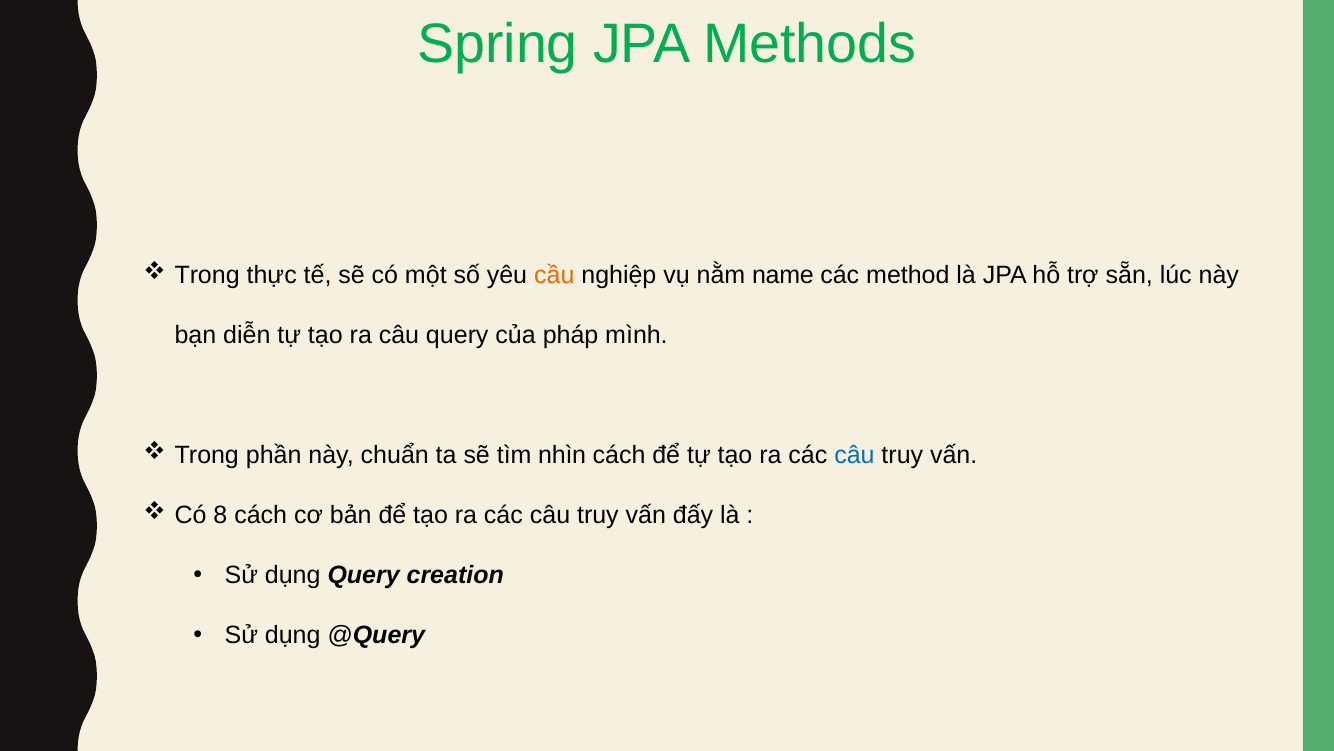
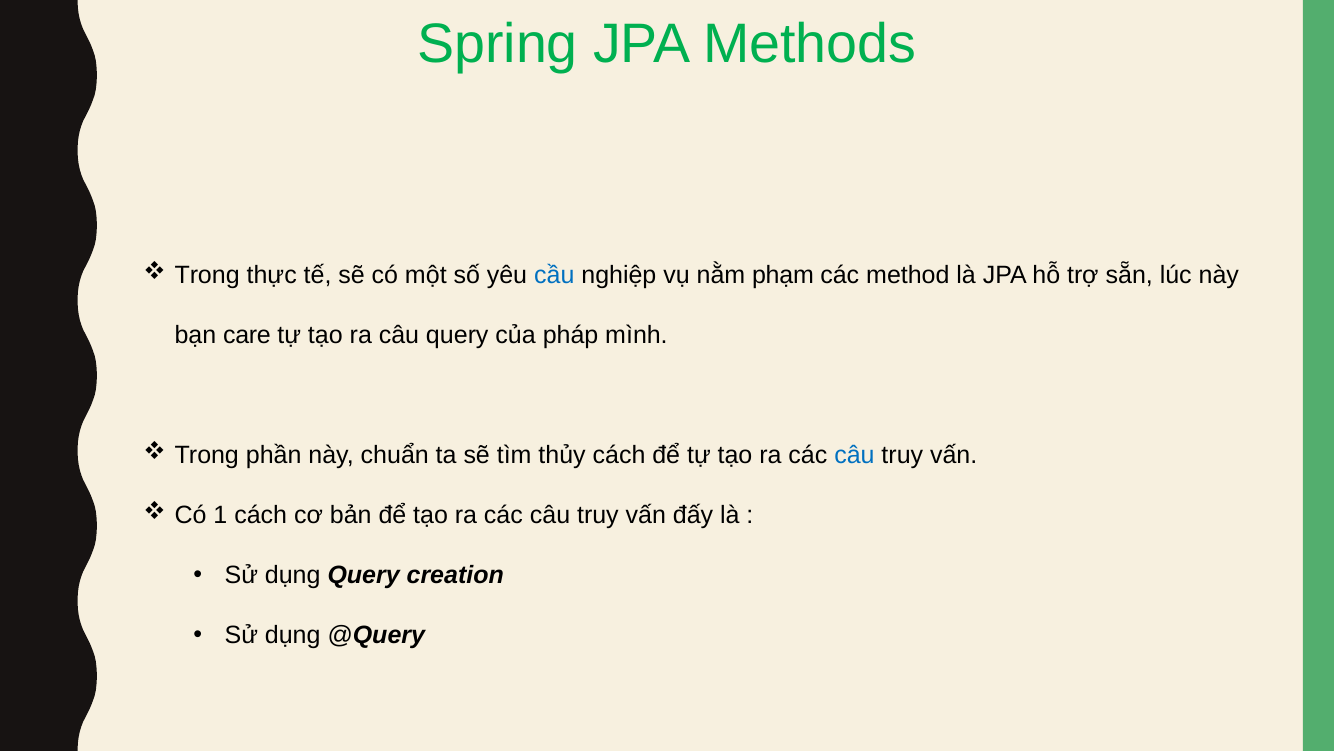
cầu colour: orange -> blue
name: name -> phạm
diễn: diễn -> care
nhìn: nhìn -> thủy
8: 8 -> 1
